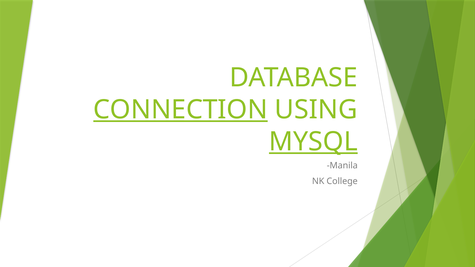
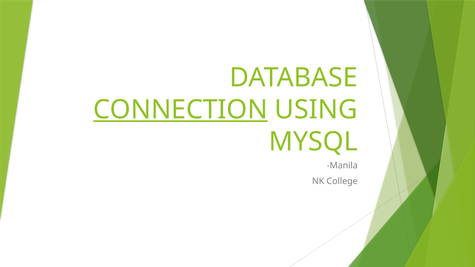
MYSQL underline: present -> none
